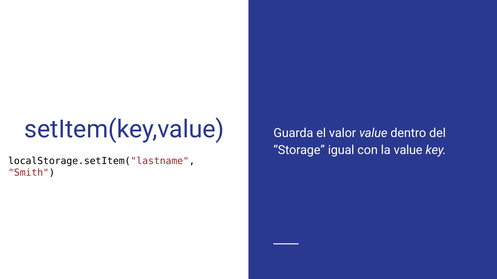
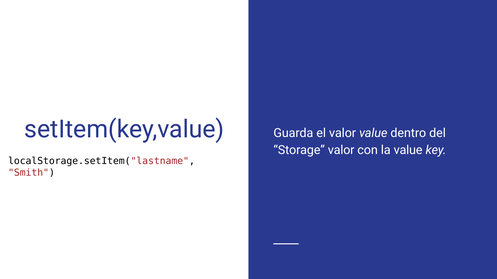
Storage igual: igual -> valor
